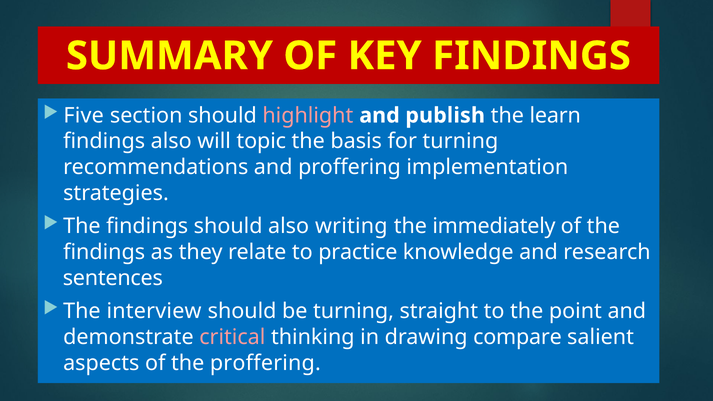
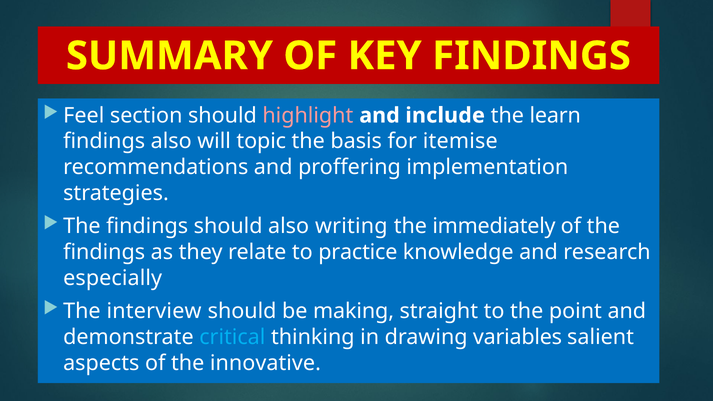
Five: Five -> Feel
publish: publish -> include
for turning: turning -> itemise
sentences: sentences -> especially
be turning: turning -> making
critical colour: pink -> light blue
compare: compare -> variables
the proffering: proffering -> innovative
